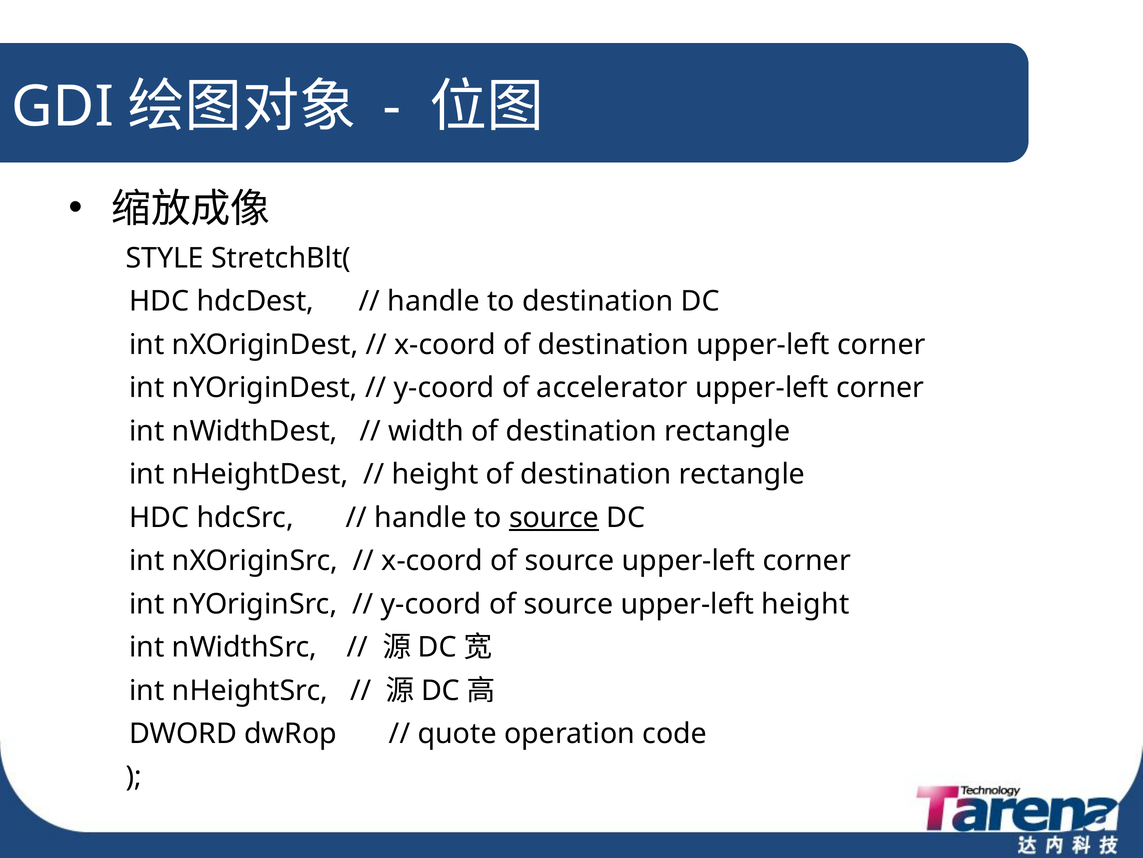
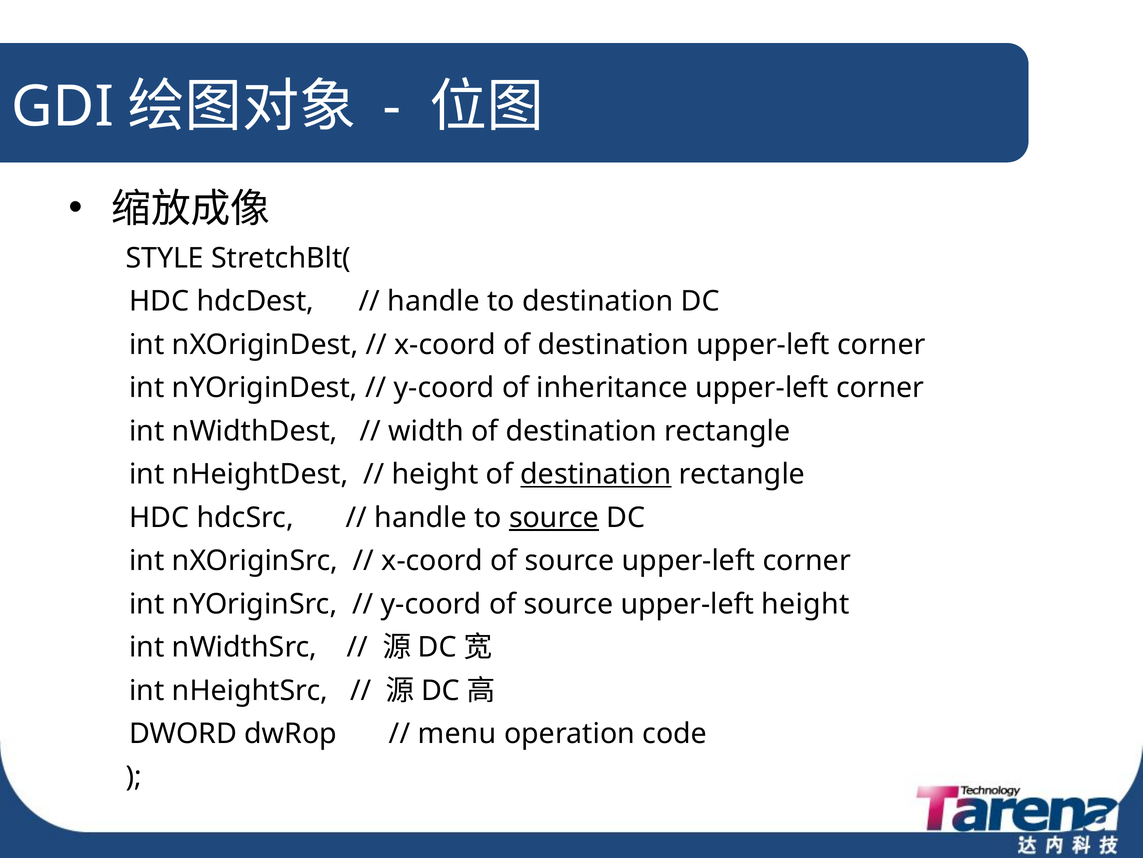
accelerator: accelerator -> inheritance
destination at (596, 474) underline: none -> present
quote: quote -> menu
